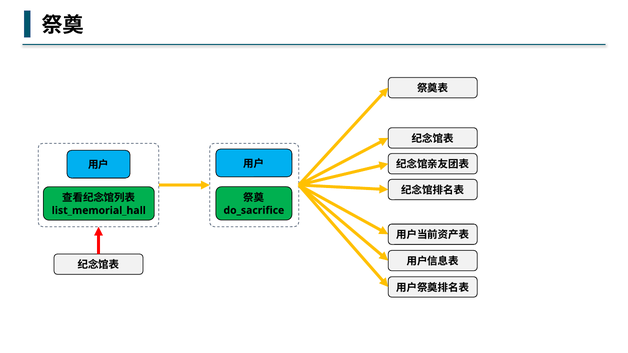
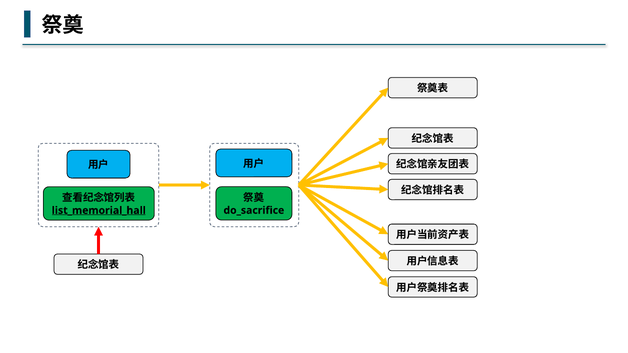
list_memorial_hall underline: none -> present
